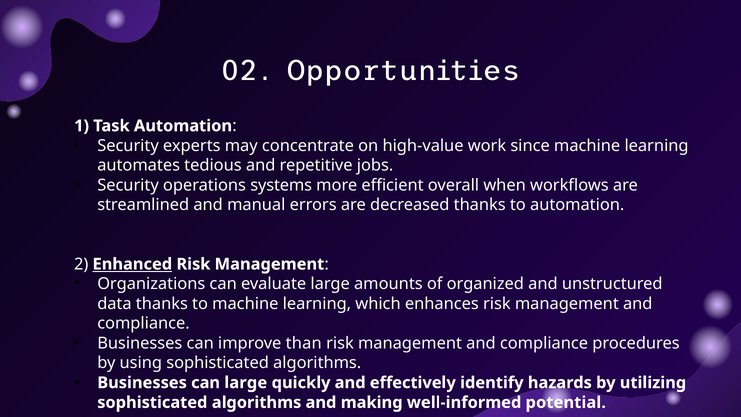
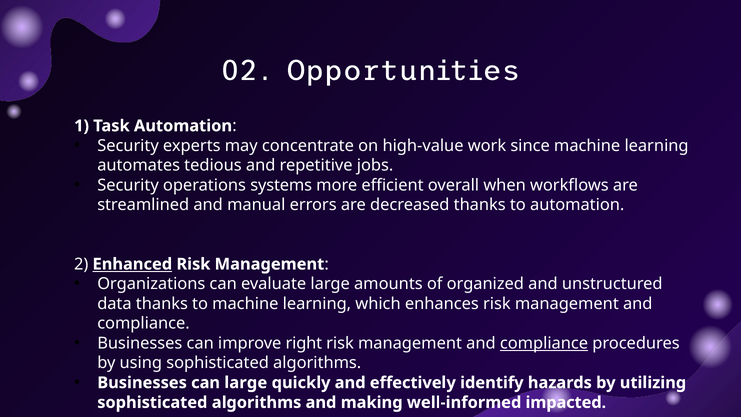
than: than -> right
compliance at (544, 343) underline: none -> present
potential: potential -> impacted
